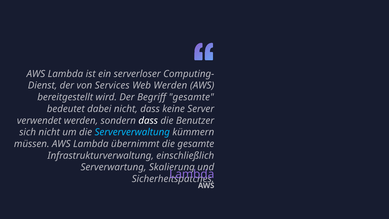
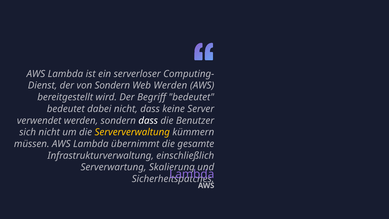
von Services: Services -> Sondern
Begriff gesamte: gesamte -> bedeutet
Serververwaltung colour: light blue -> yellow
